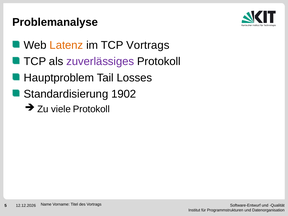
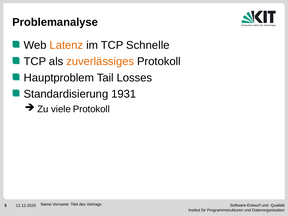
TCP Vortrags: Vortrags -> Schnelle
zuverlässiges colour: purple -> orange
1902: 1902 -> 1931
